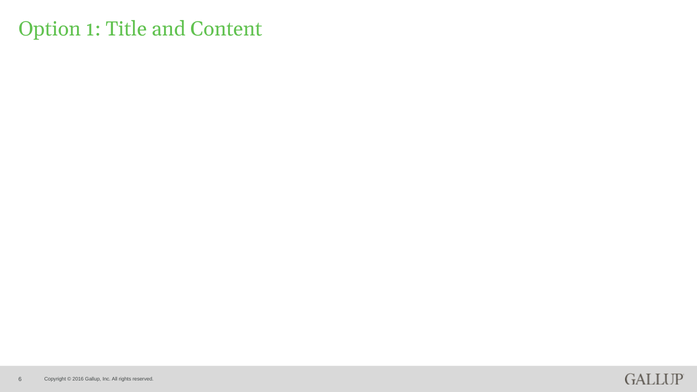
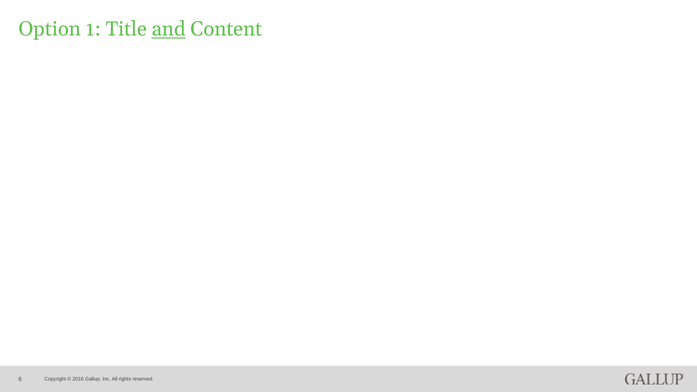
and underline: none -> present
